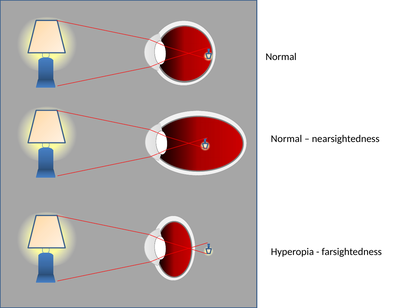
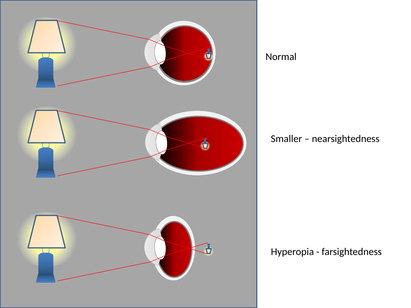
Normal at (286, 139): Normal -> Smaller
